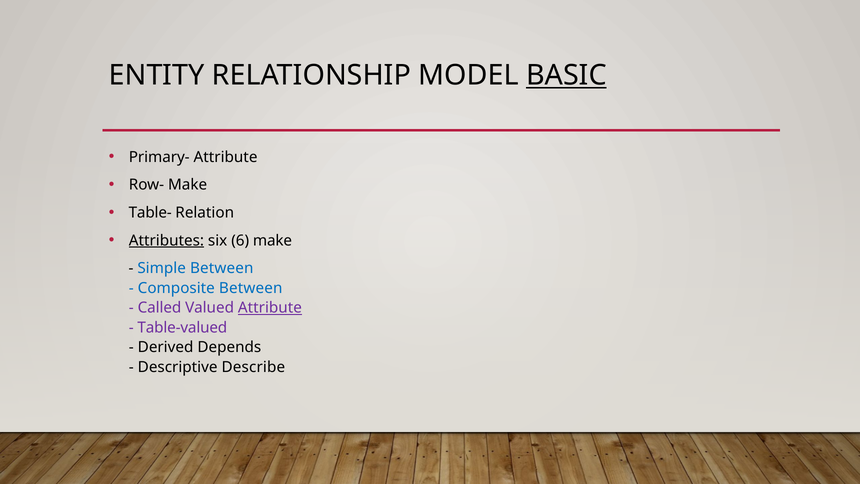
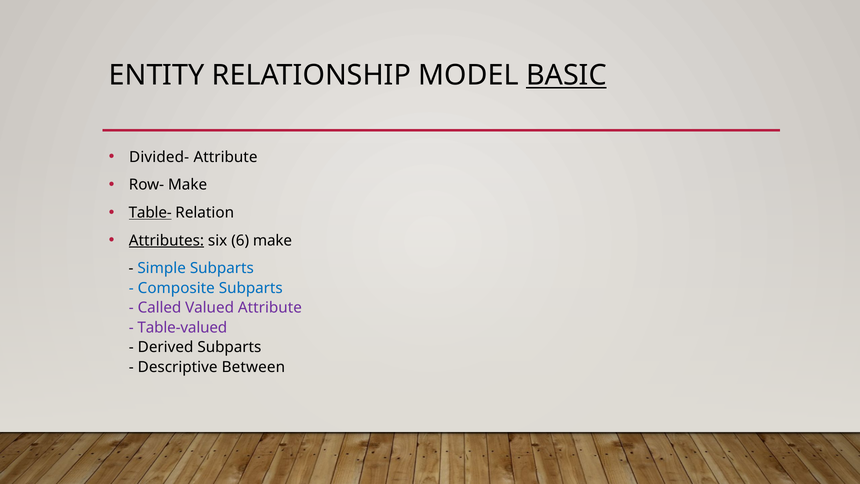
Primary-: Primary- -> Divided-
Table- underline: none -> present
Simple Between: Between -> Subparts
Composite Between: Between -> Subparts
Attribute at (270, 308) underline: present -> none
Derived Depends: Depends -> Subparts
Describe: Describe -> Between
